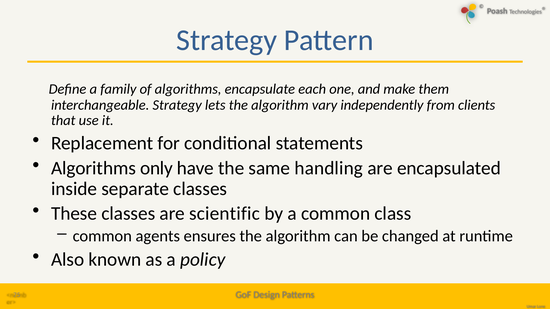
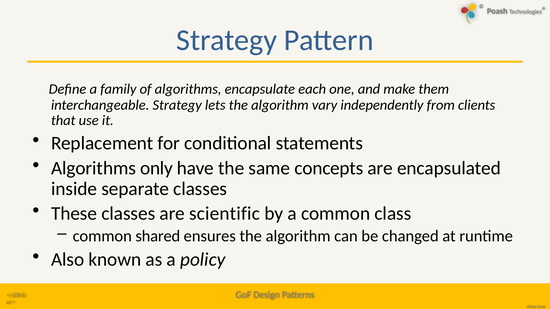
handling: handling -> concepts
agents: agents -> shared
